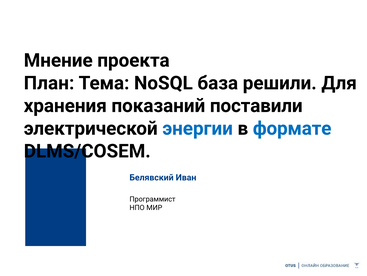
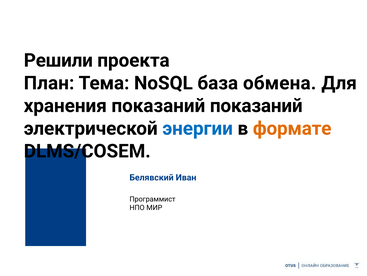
Мнение: Мнение -> Решили
решили: решили -> обмена
показаний поставили: поставили -> показаний
формате colour: blue -> orange
